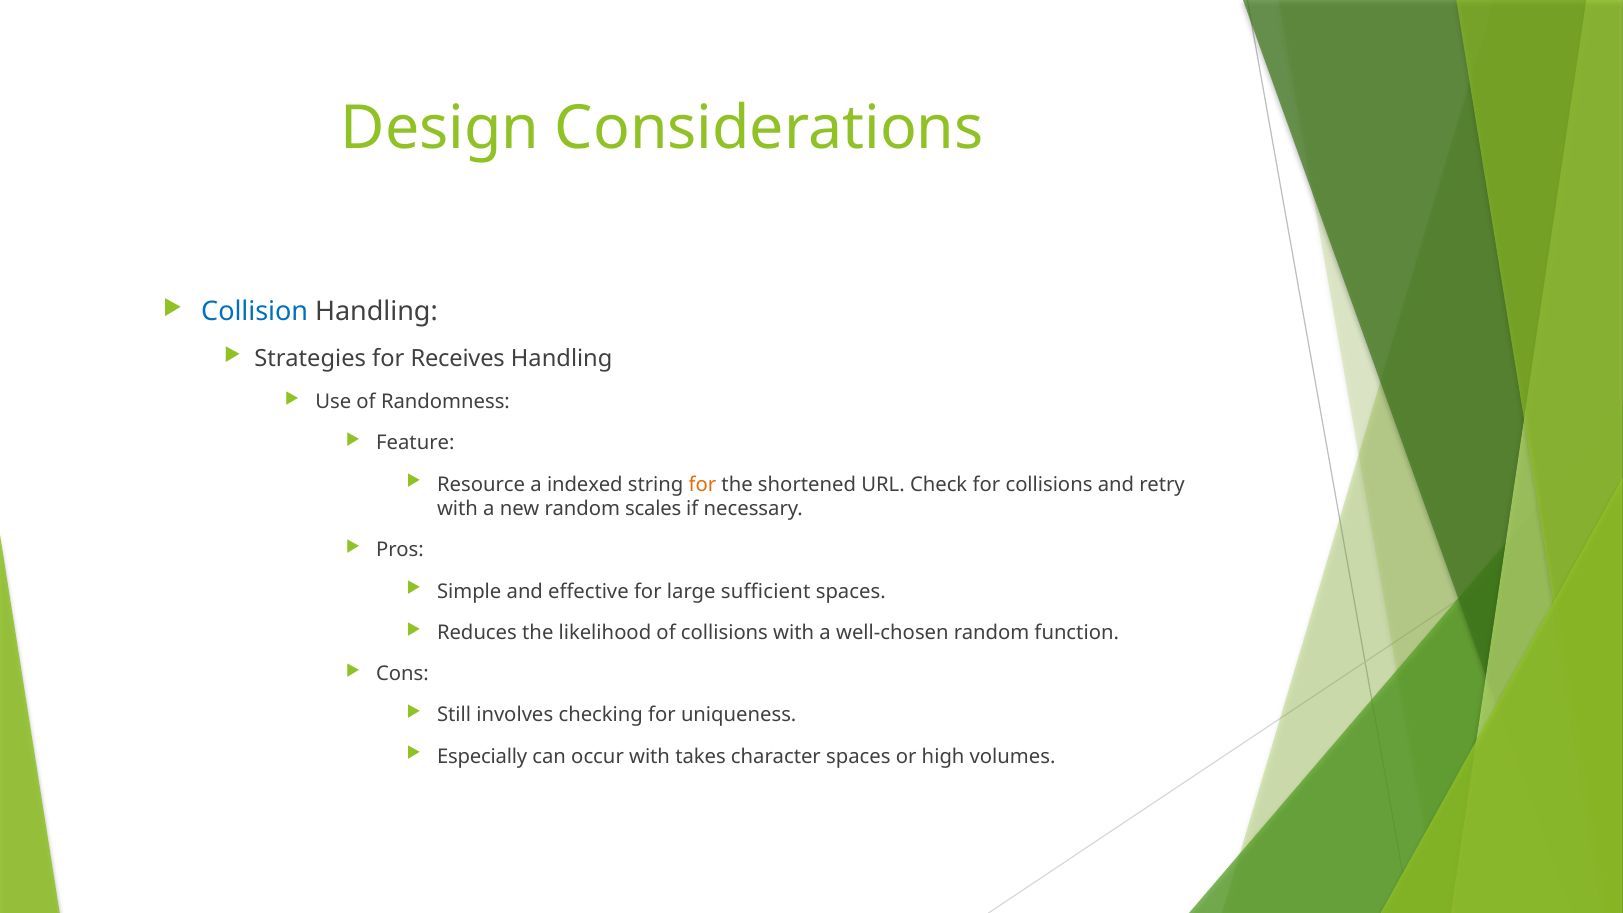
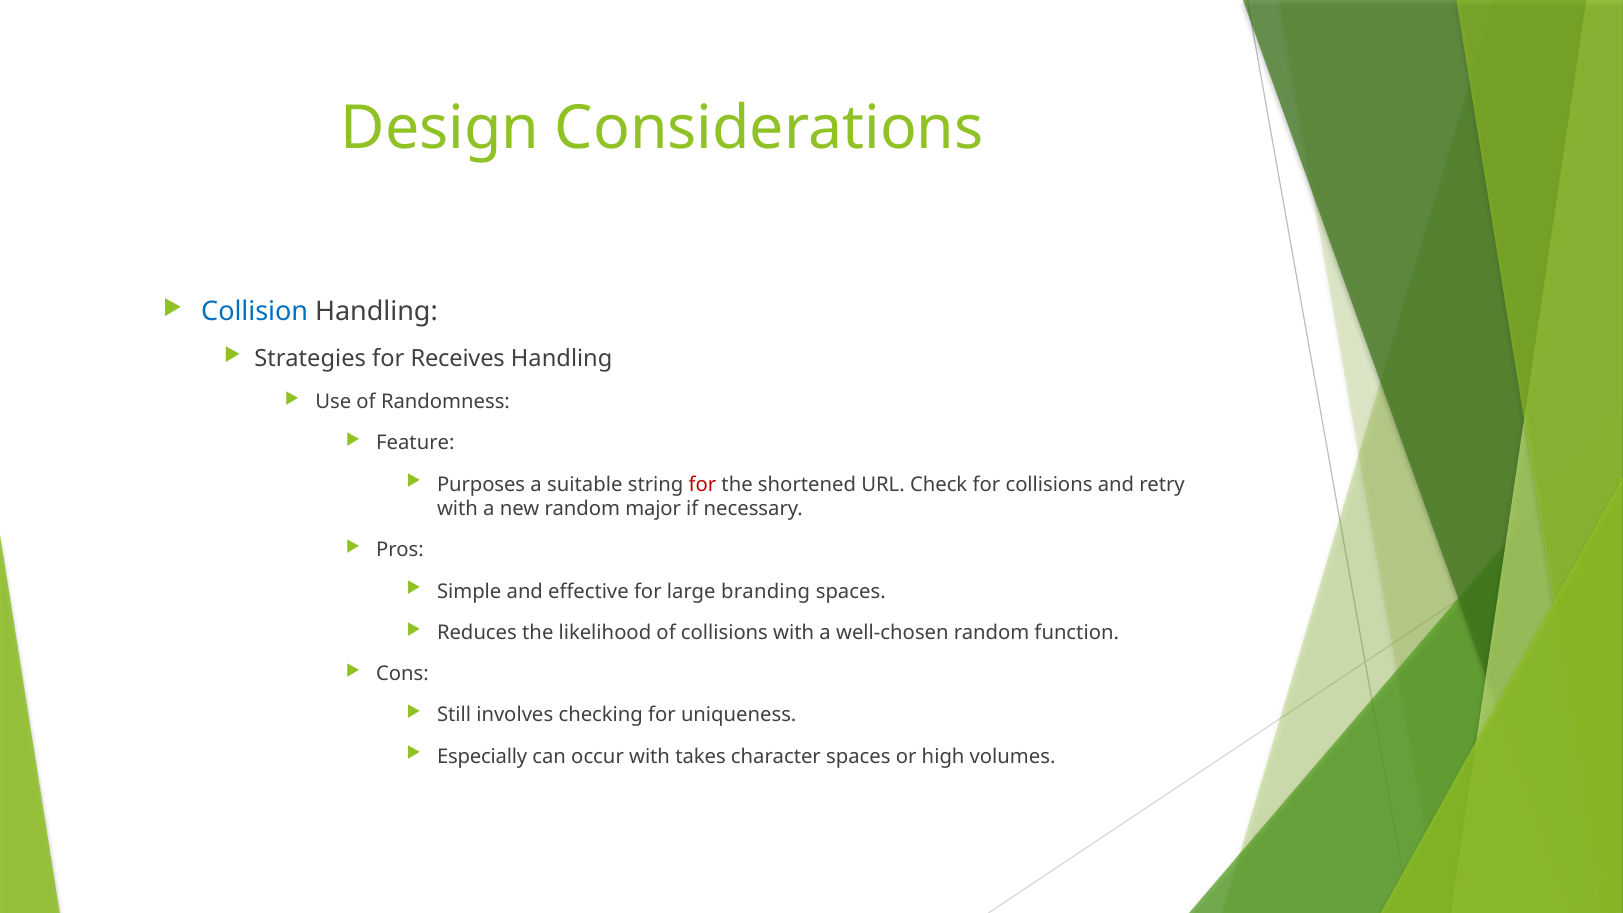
Resource: Resource -> Purposes
indexed: indexed -> suitable
for at (702, 485) colour: orange -> red
scales: scales -> major
sufficient: sufficient -> branding
